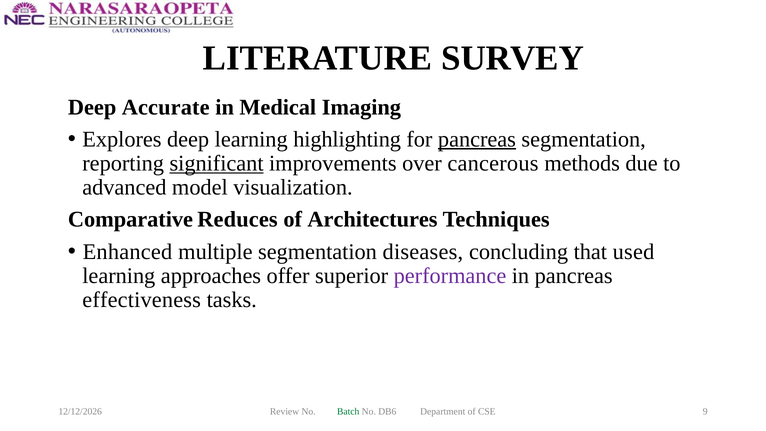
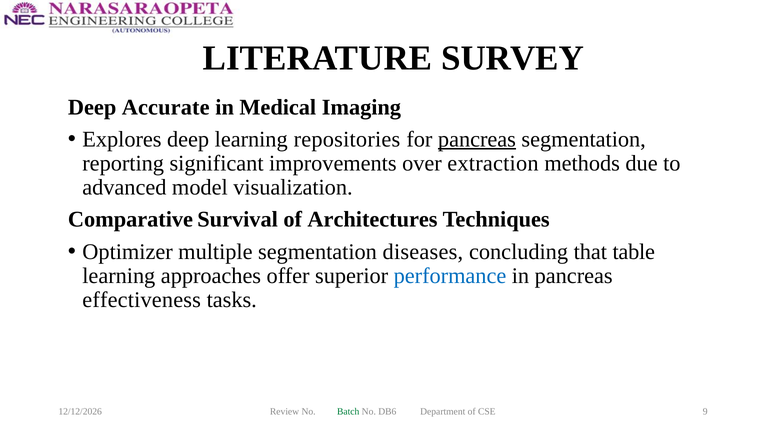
highlighting: highlighting -> repositories
significant underline: present -> none
cancerous: cancerous -> extraction
Reduces: Reduces -> Survival
Enhanced: Enhanced -> Optimizer
used: used -> table
performance colour: purple -> blue
